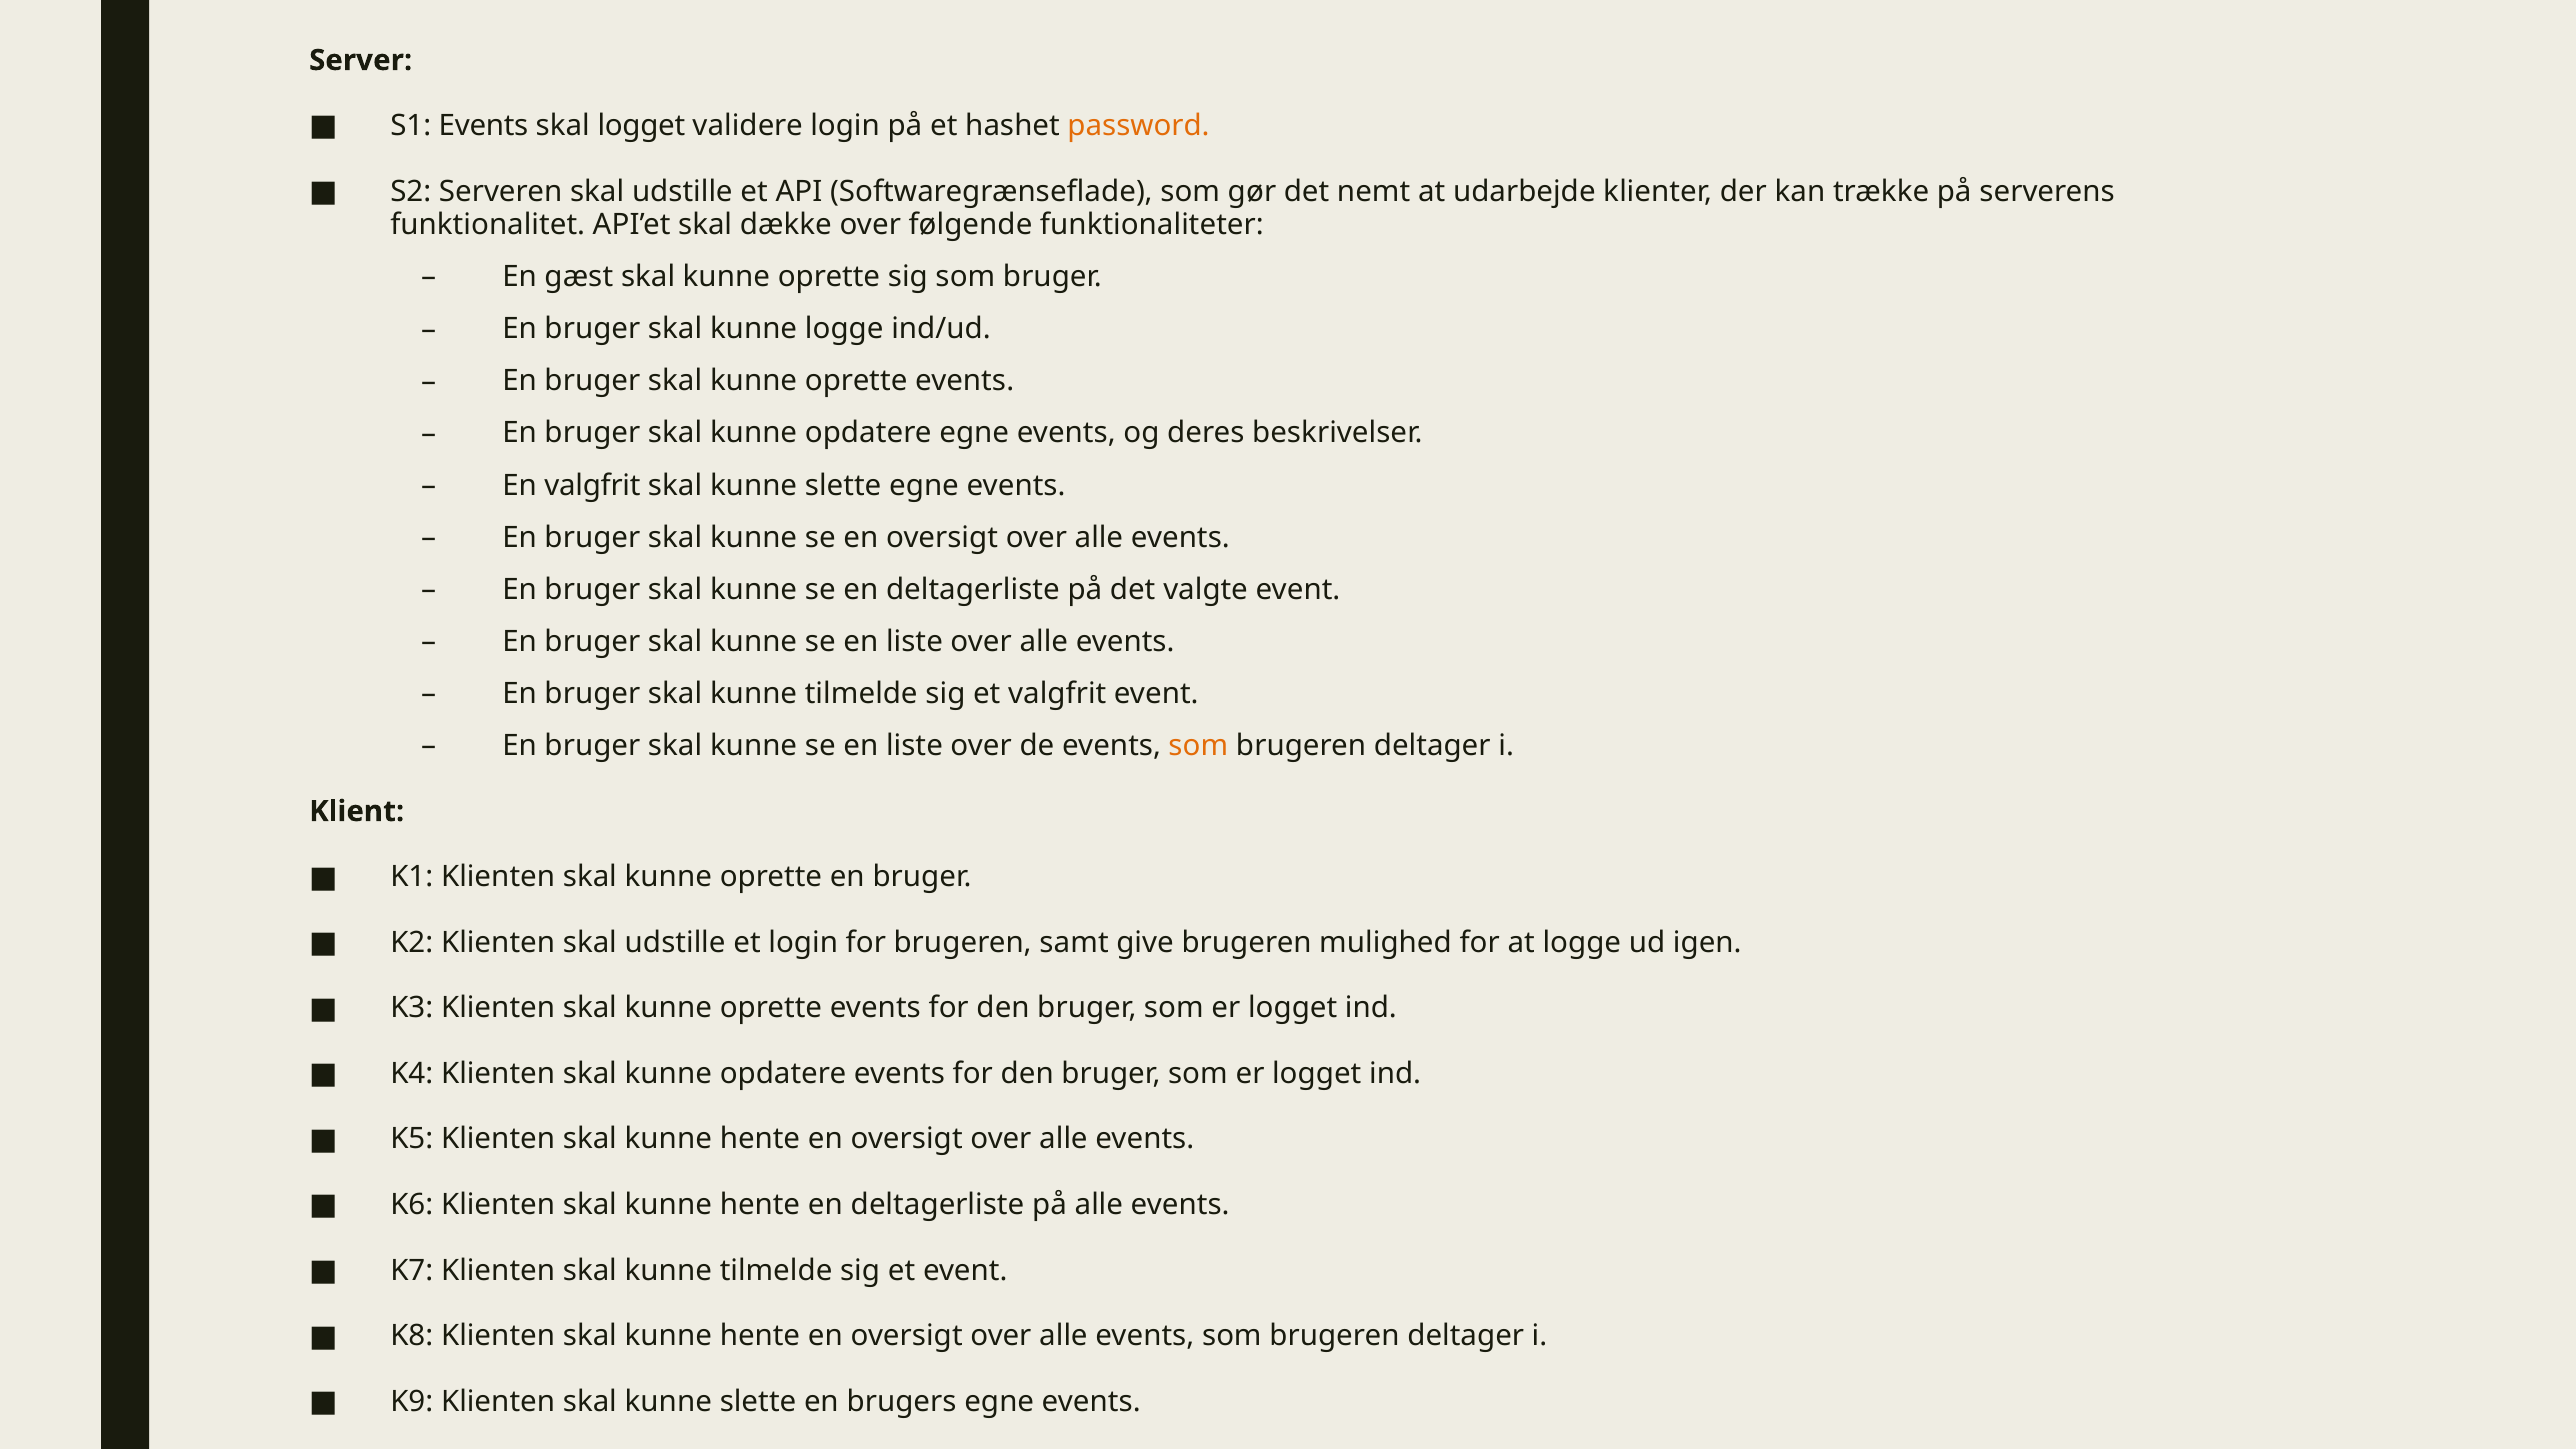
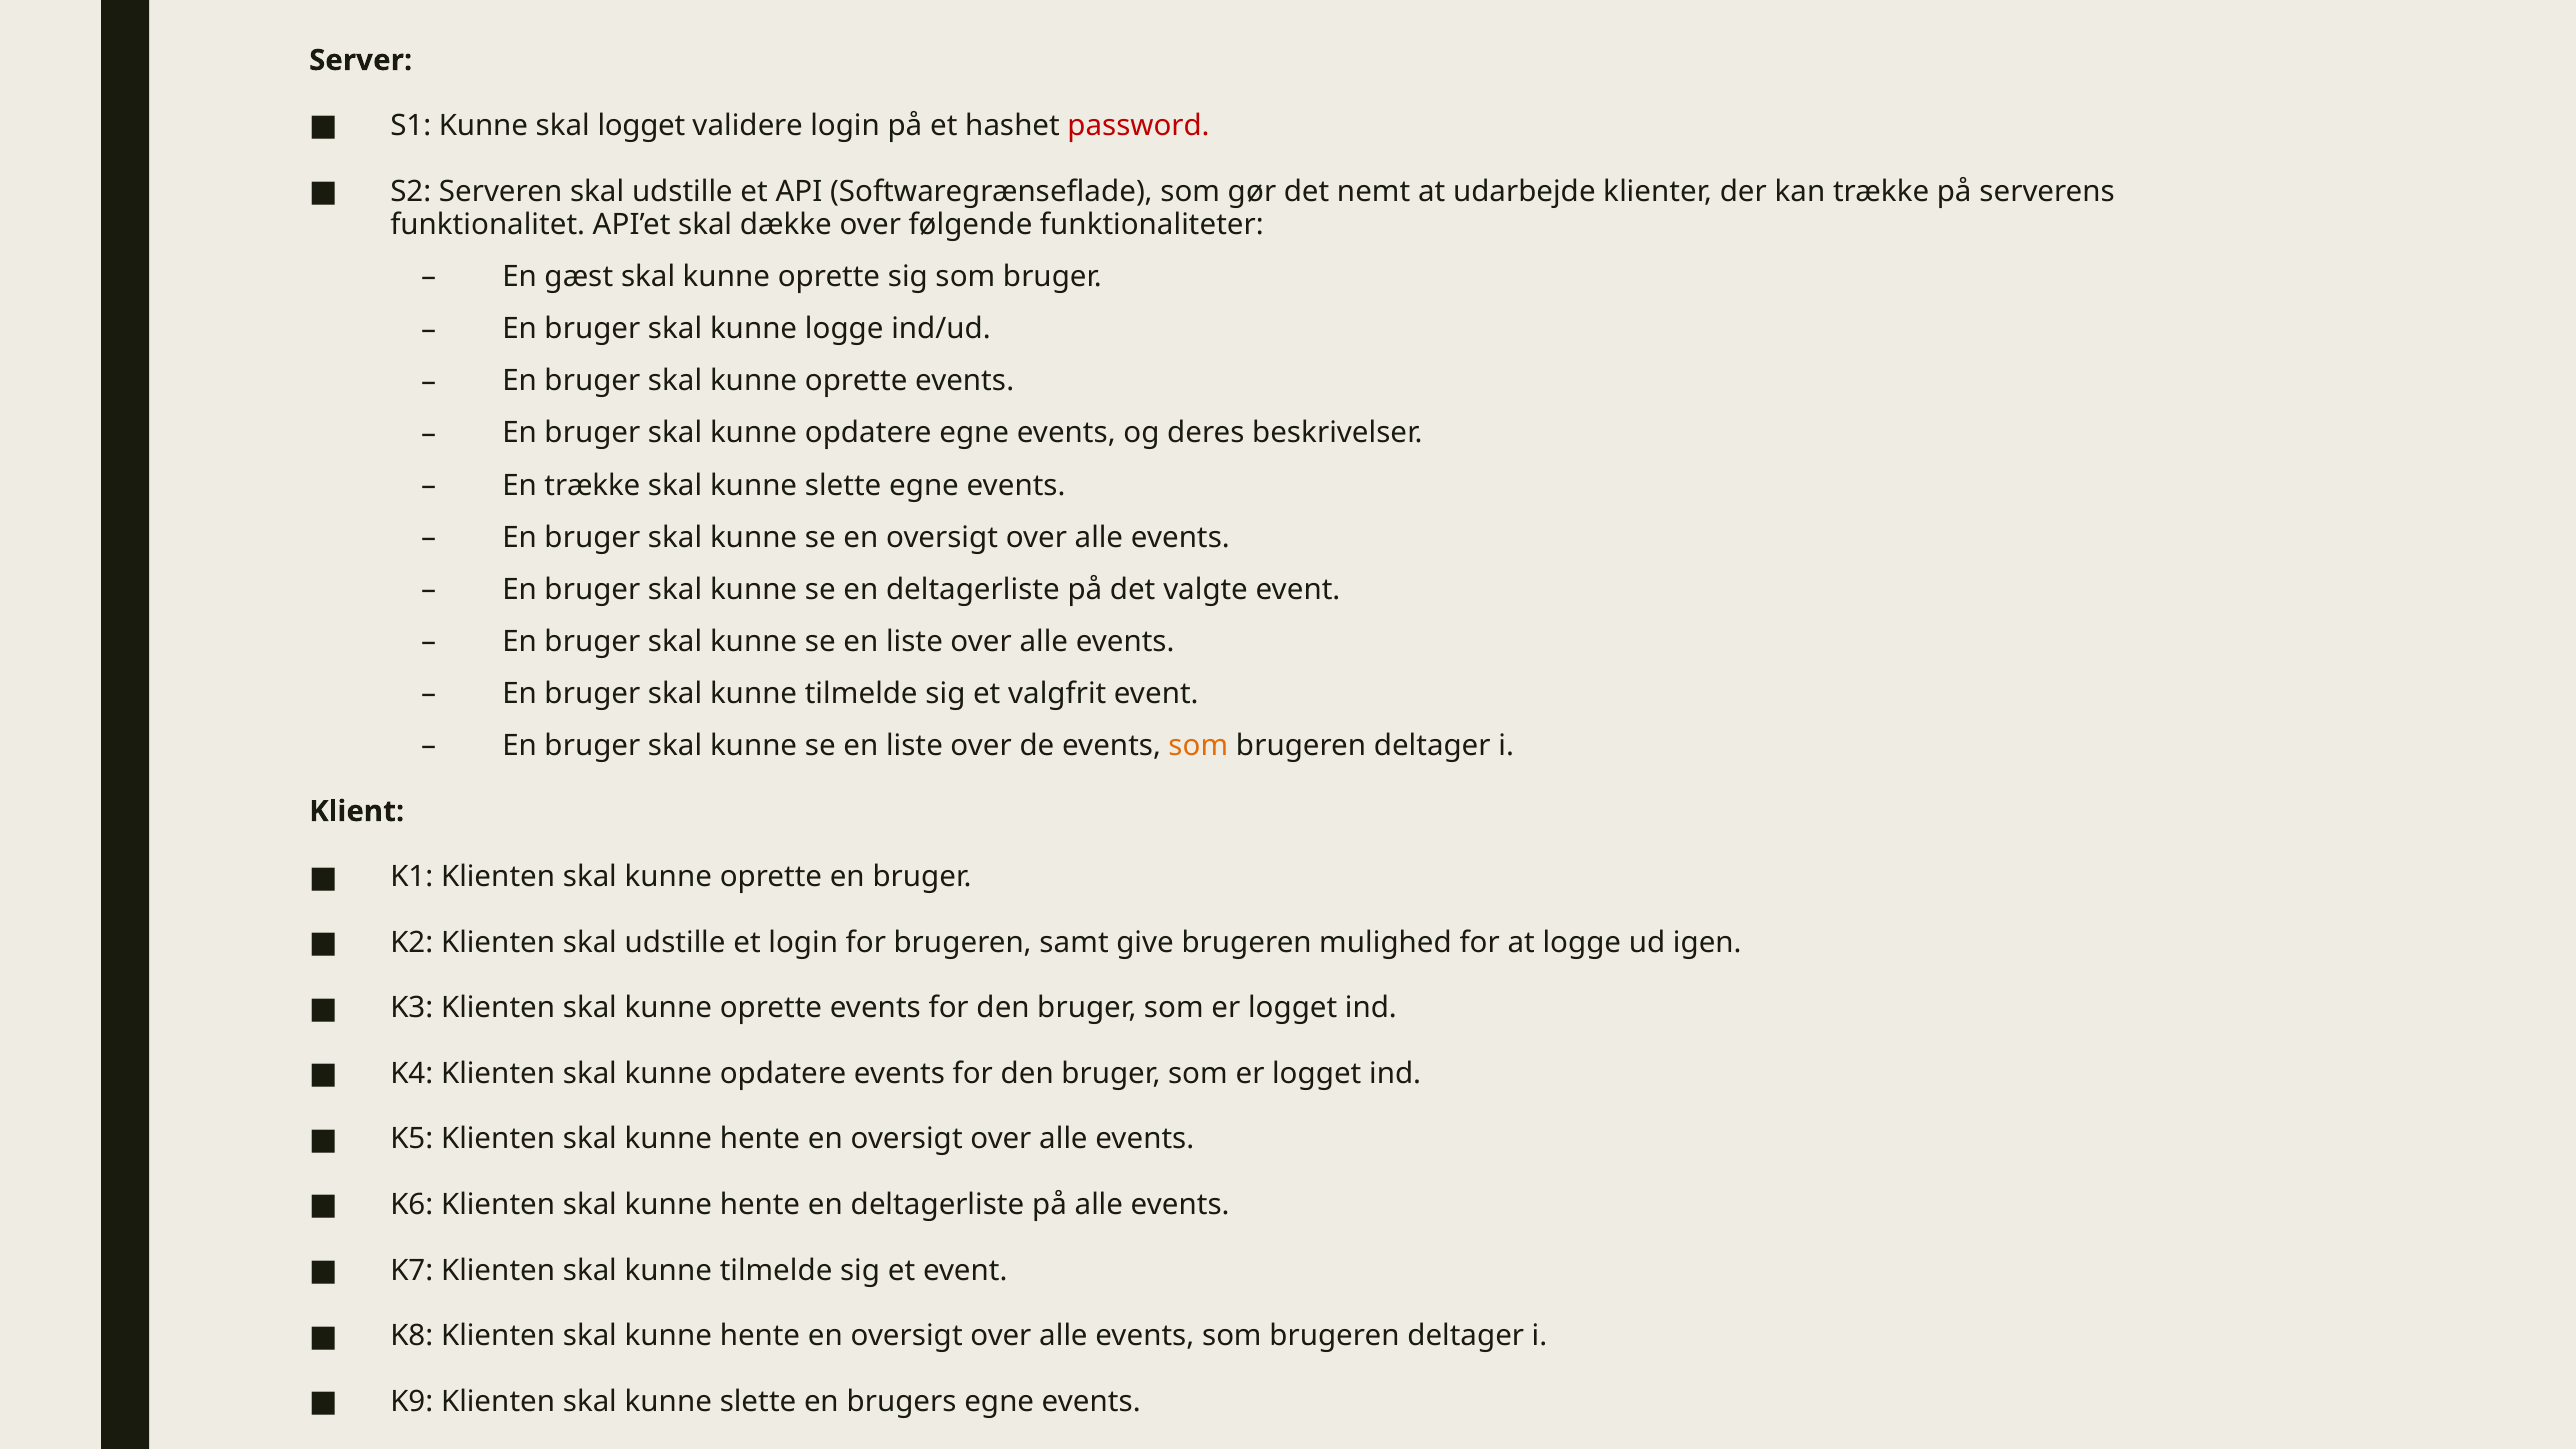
S1 Events: Events -> Kunne
password colour: orange -> red
En valgfrit: valgfrit -> trække
